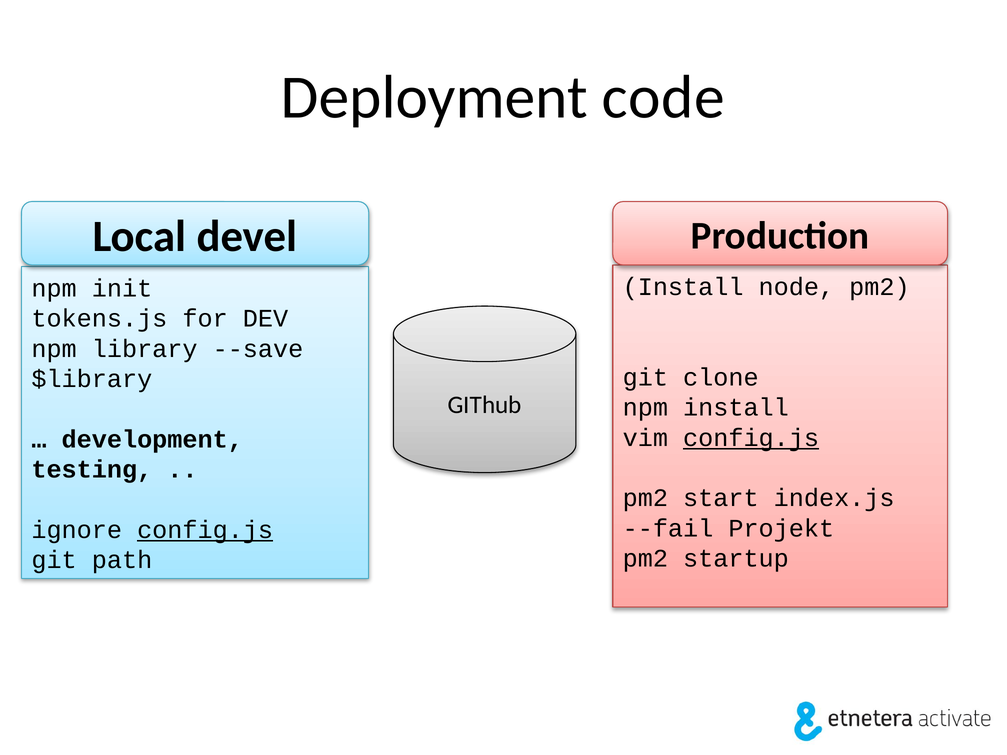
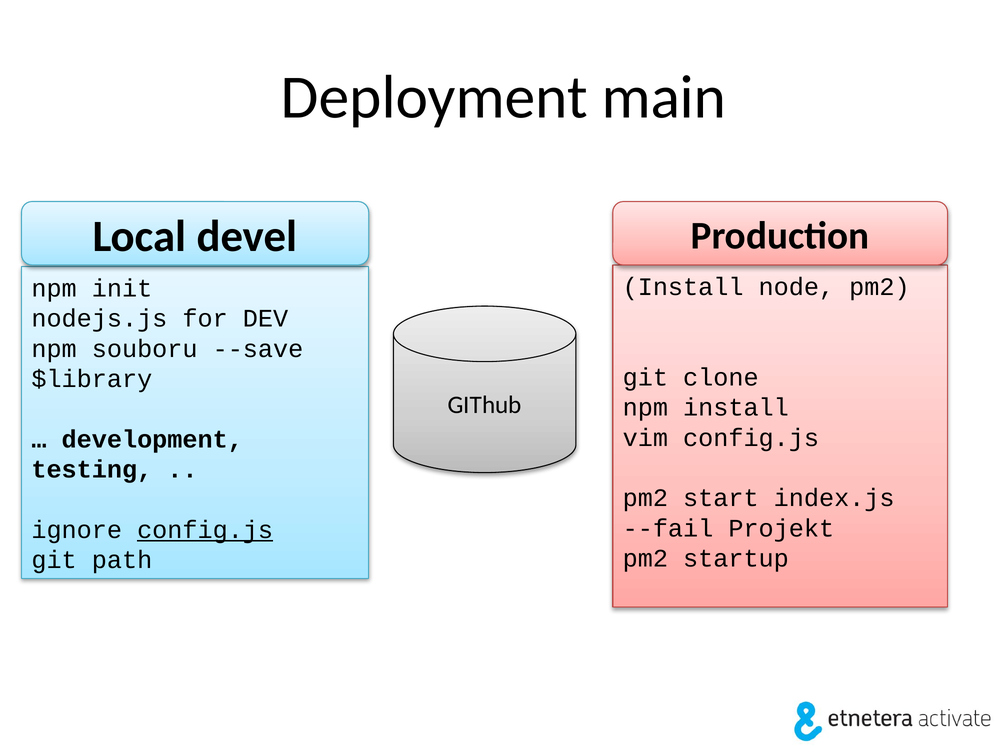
code: code -> main
tokens.js: tokens.js -> nodejs.js
library: library -> souboru
config.js at (751, 438) underline: present -> none
